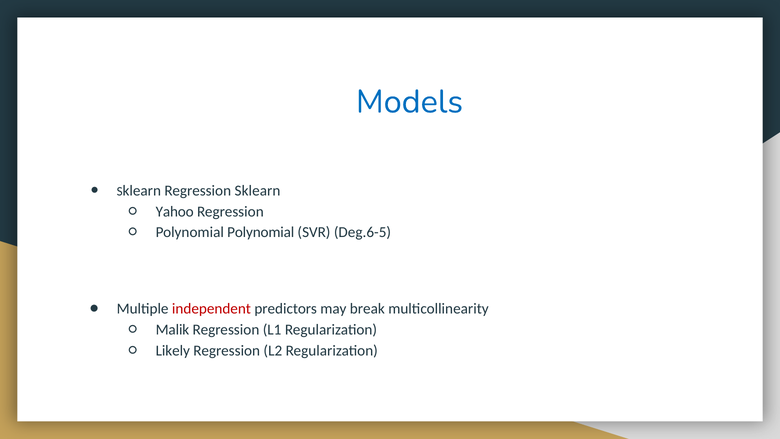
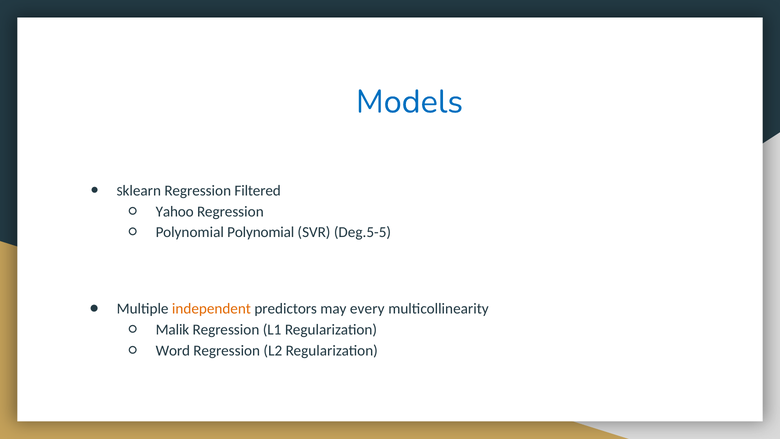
Regression Sklearn: Sklearn -> Filtered
Deg.6-5: Deg.6-5 -> Deg.5-5
independent colour: red -> orange
break: break -> every
Likely: Likely -> Word
